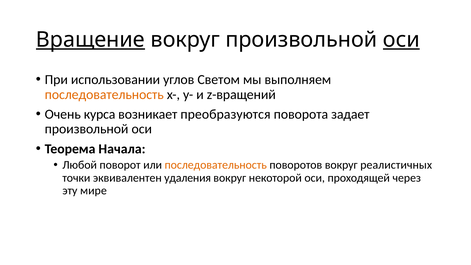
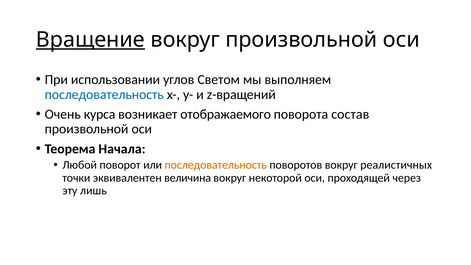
оси at (401, 40) underline: present -> none
последовательность at (104, 94) colour: orange -> blue
преобразуются: преобразуются -> отображаемого
задает: задает -> состав
удаления: удаления -> величина
мире: мире -> лишь
